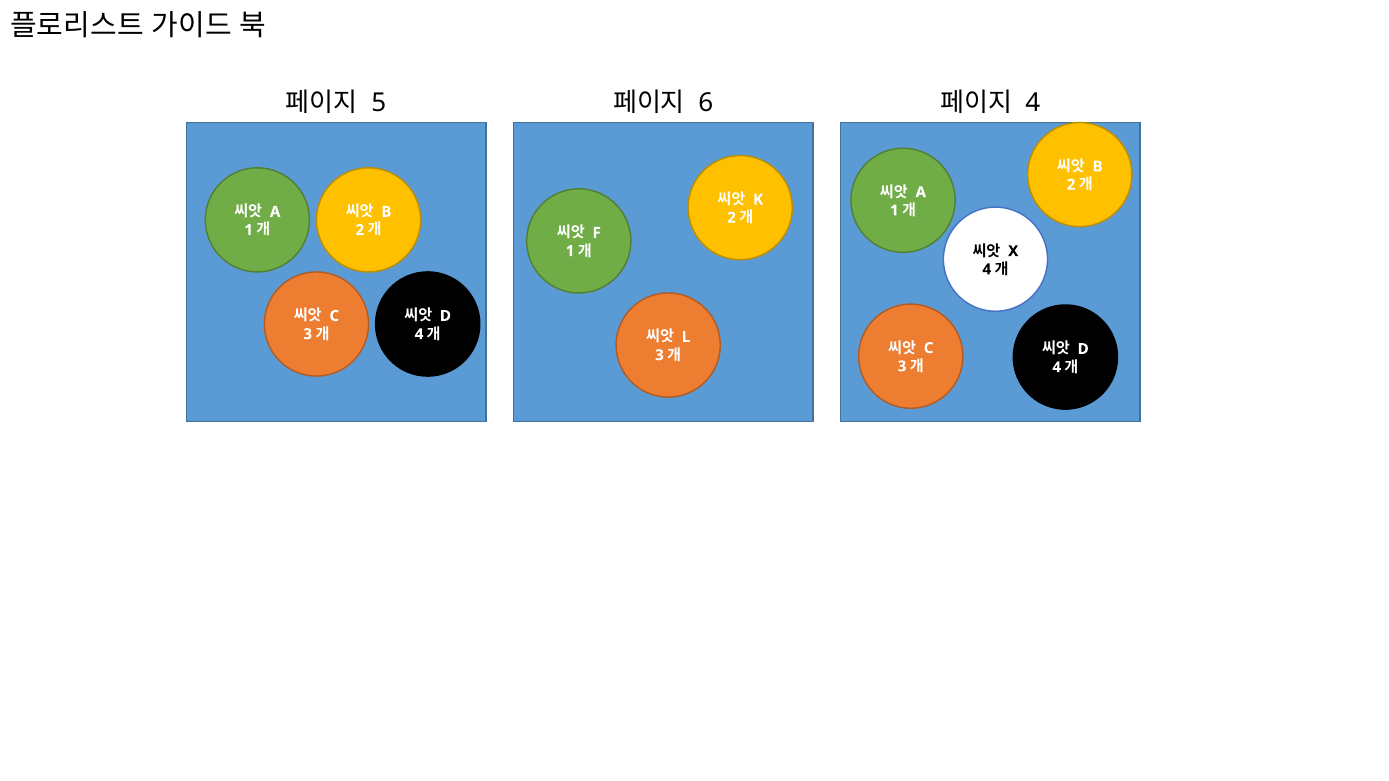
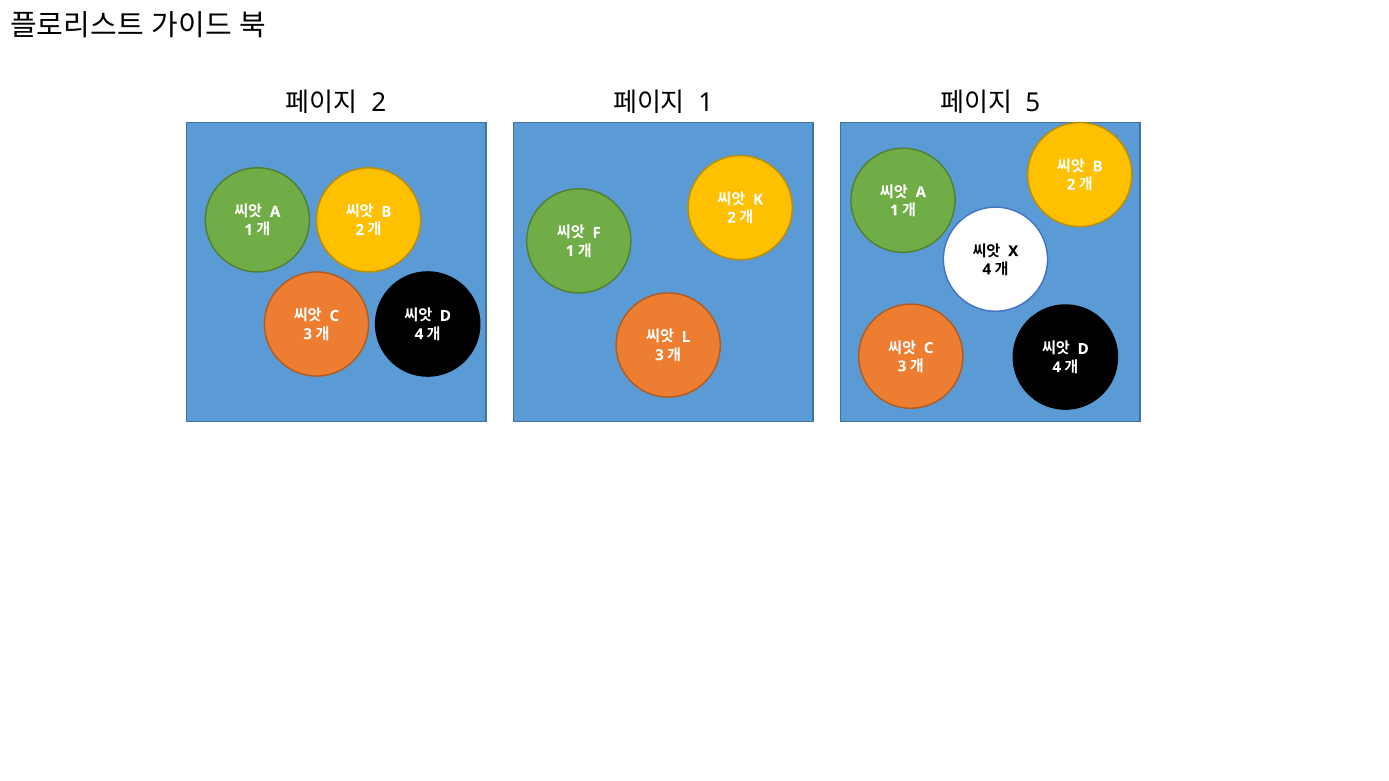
5 at (379, 103): 5 -> 2
6 at (706, 103): 6 -> 1
4 at (1033, 103): 4 -> 5
